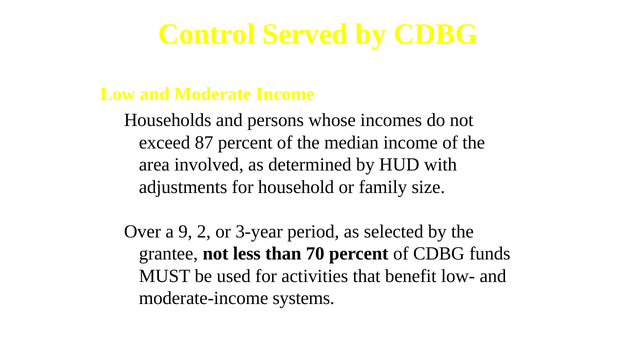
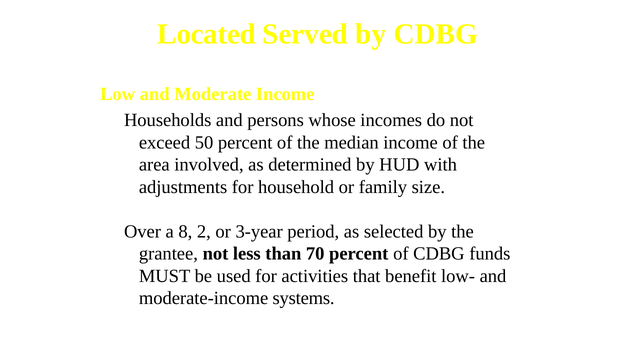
Control: Control -> Located
87: 87 -> 50
9: 9 -> 8
